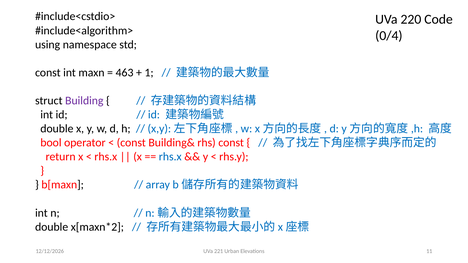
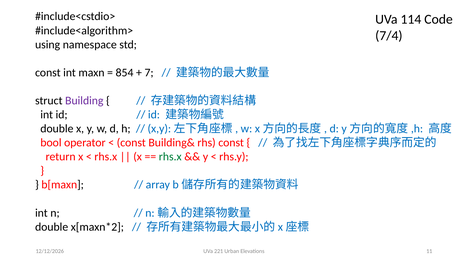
220: 220 -> 114
0/4: 0/4 -> 7/4
463: 463 -> 854
1: 1 -> 7
rhs.x at (170, 157) colour: blue -> green
